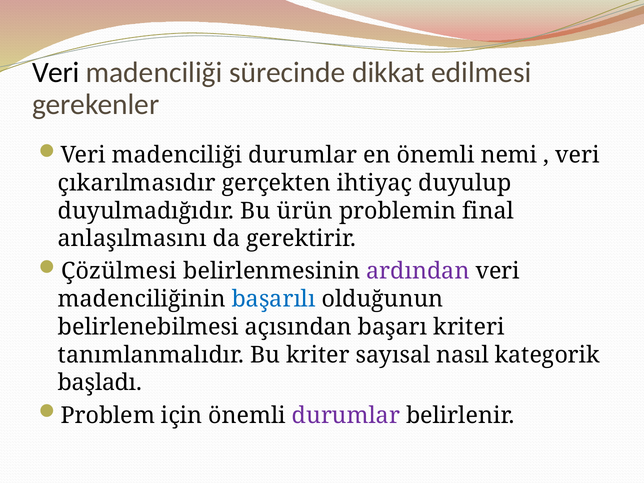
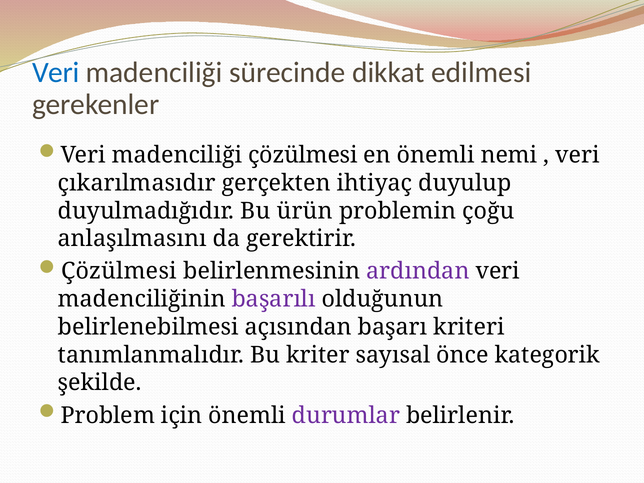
Veri at (56, 73) colour: black -> blue
madenciliği durumlar: durumlar -> çözülmesi
final: final -> çoğu
başarılı colour: blue -> purple
nasıl: nasıl -> önce
başladı: başladı -> şekilde
